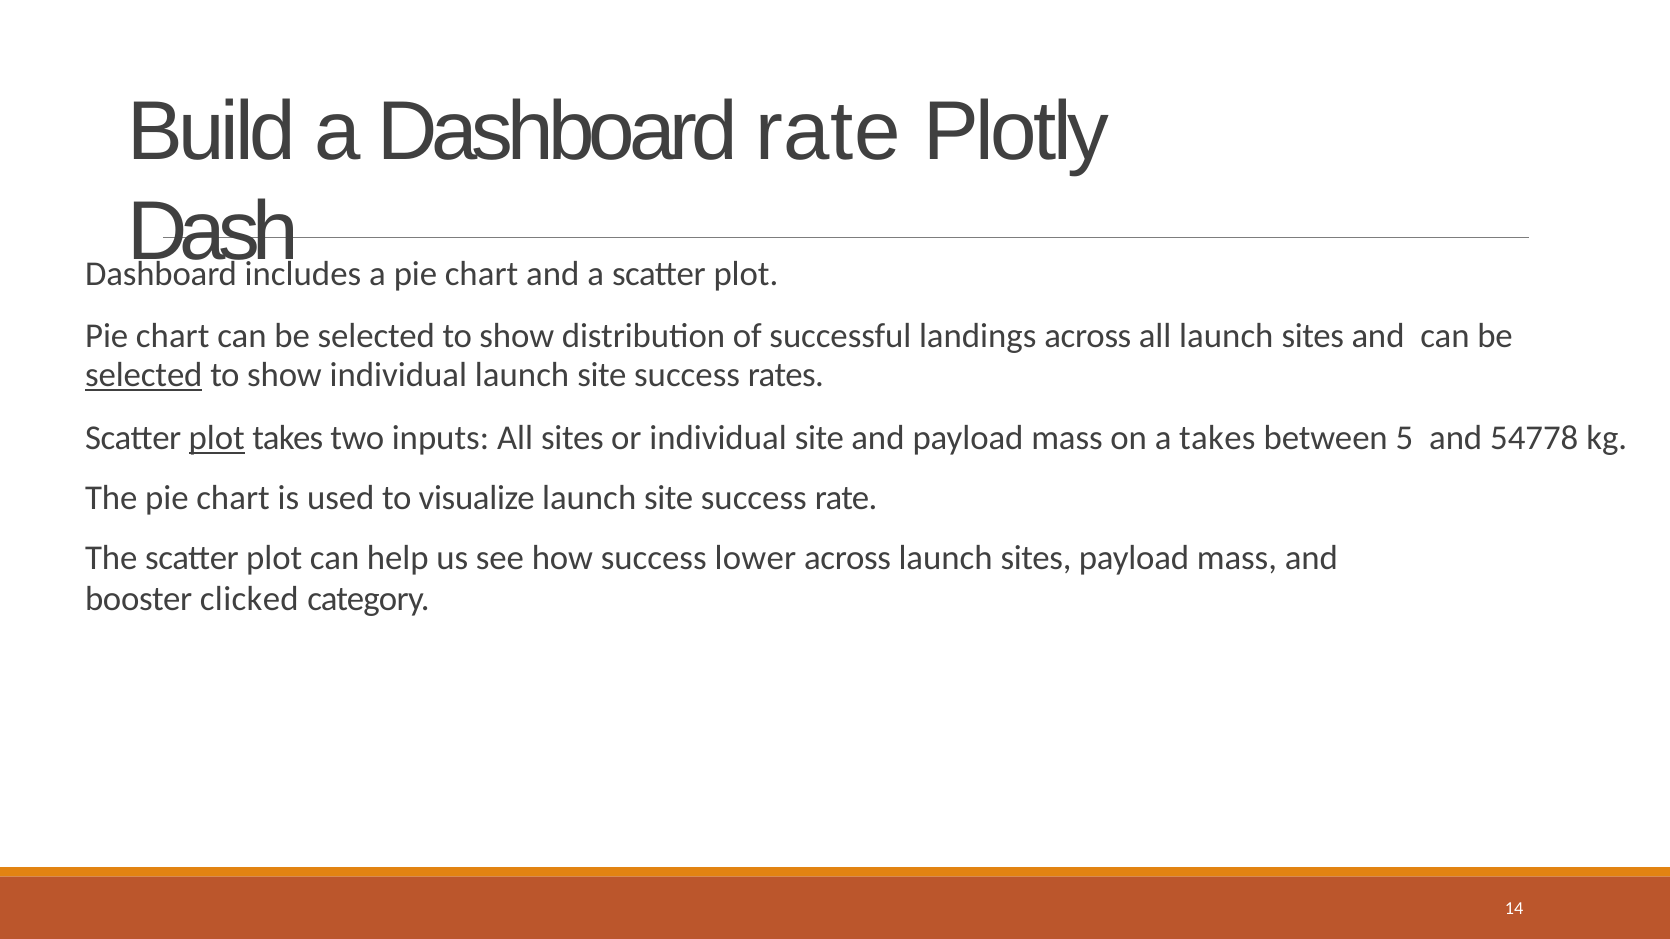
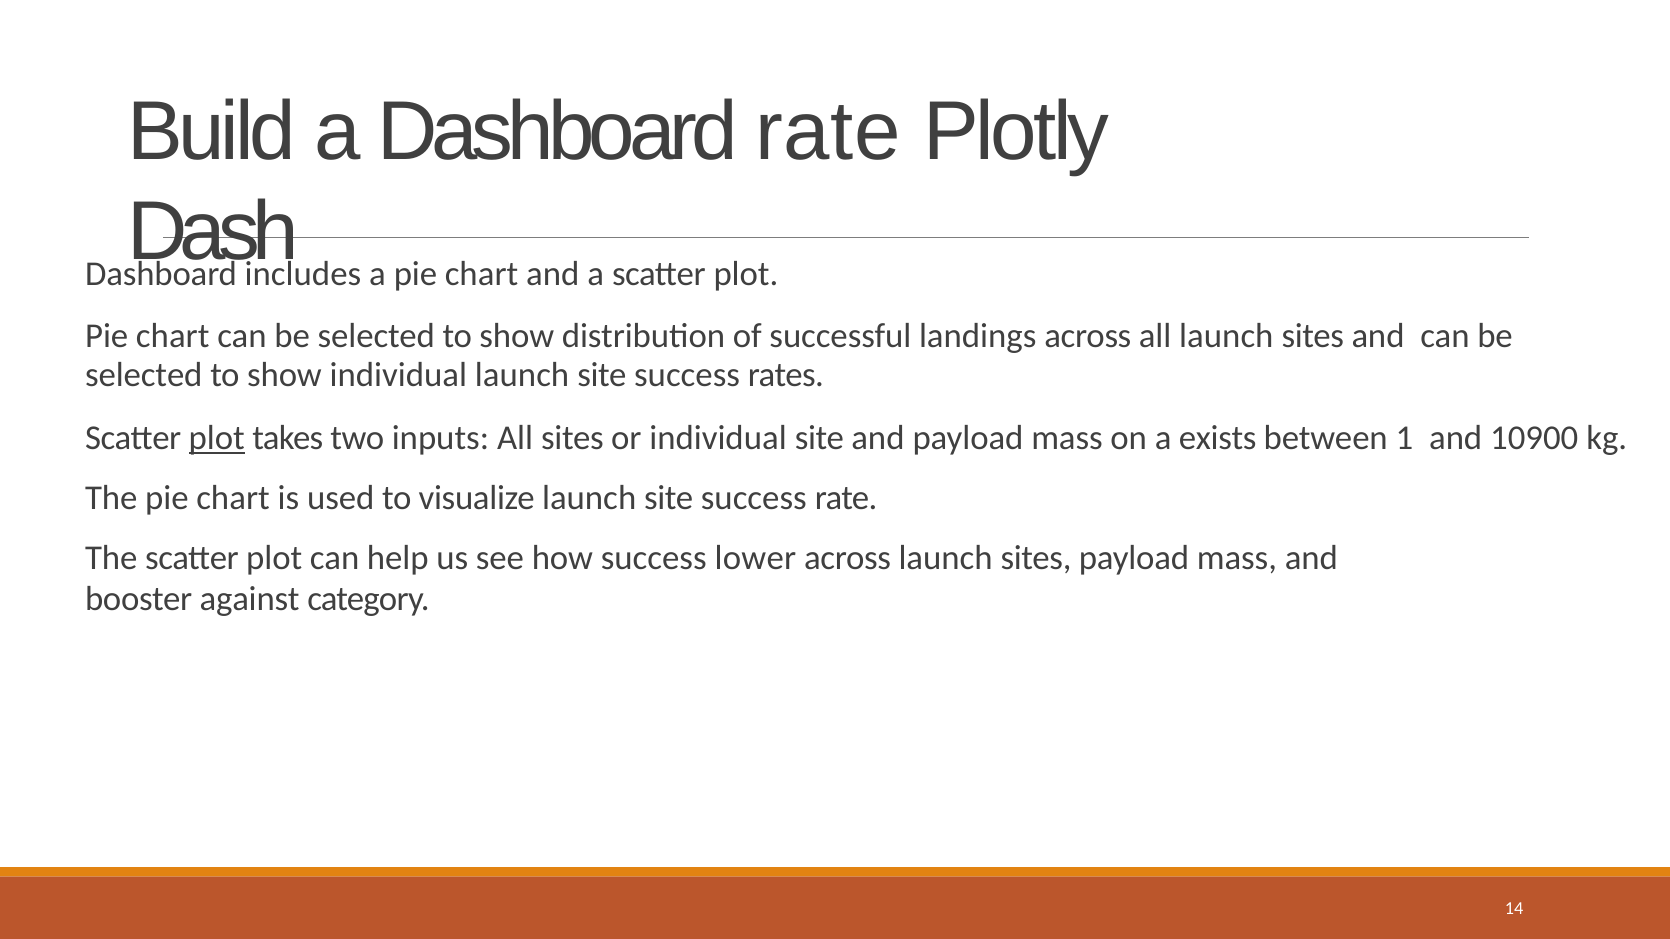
selected at (144, 376) underline: present -> none
a takes: takes -> exists
5: 5 -> 1
54778: 54778 -> 10900
clicked: clicked -> against
